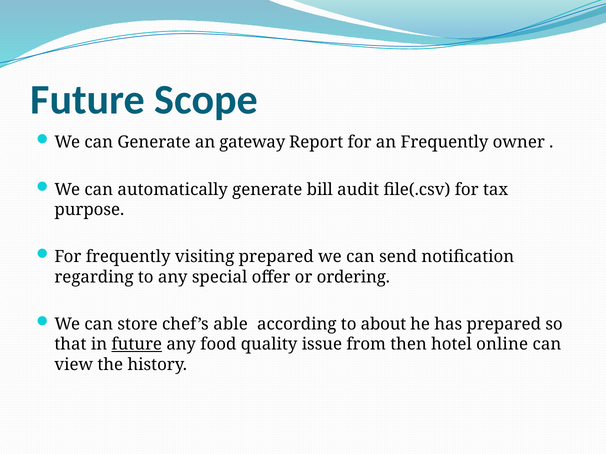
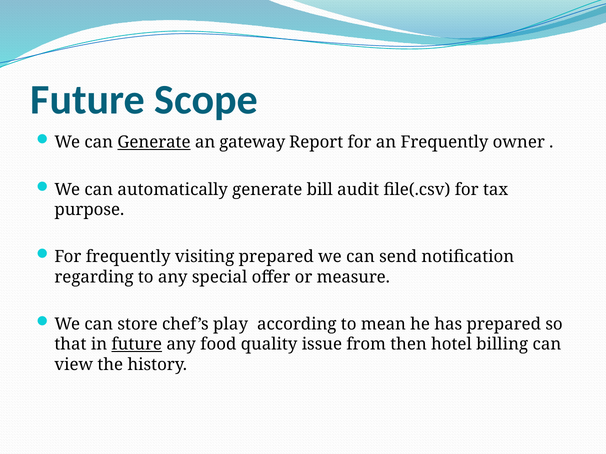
Generate at (154, 143) underline: none -> present
ordering: ordering -> measure
able: able -> play
about: about -> mean
online: online -> billing
